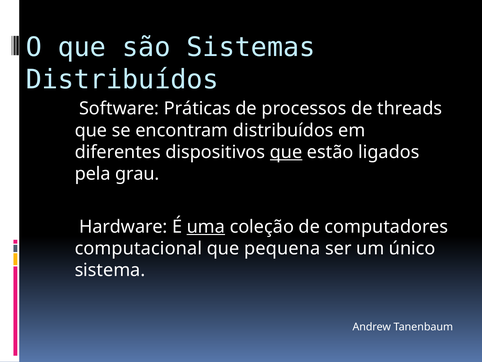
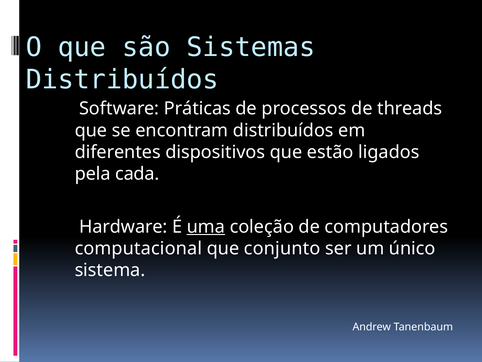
que at (286, 152) underline: present -> none
grau: grau -> cada
pequena: pequena -> conjunto
